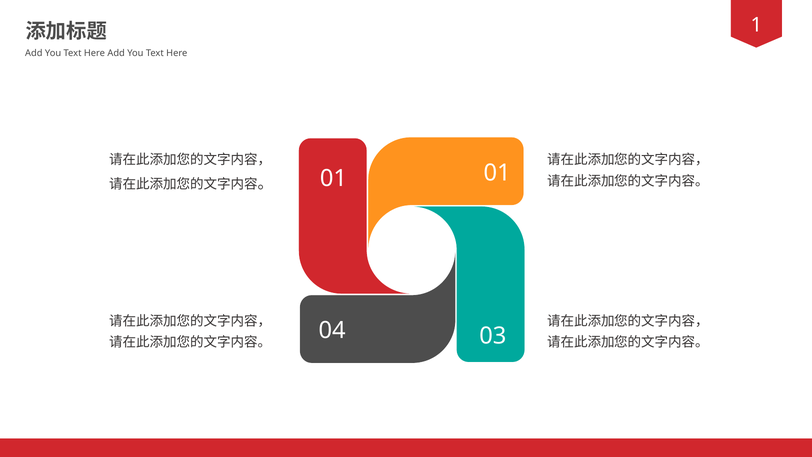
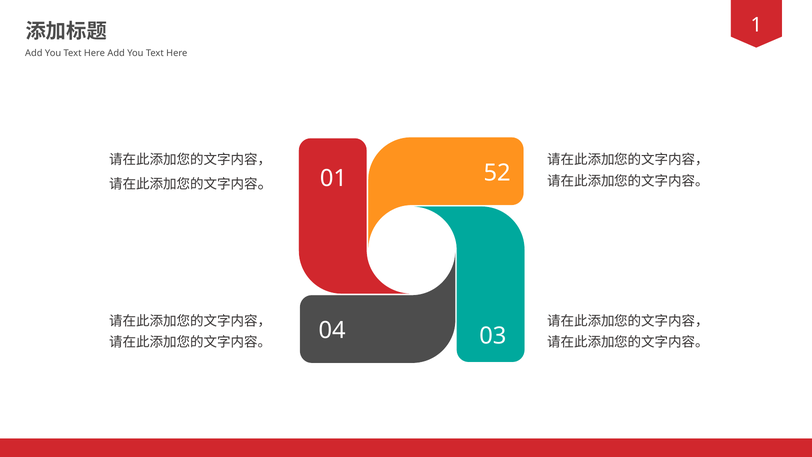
01 01: 01 -> 52
